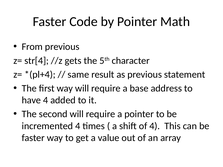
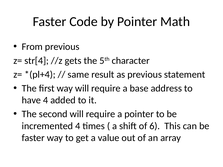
of 4: 4 -> 6
